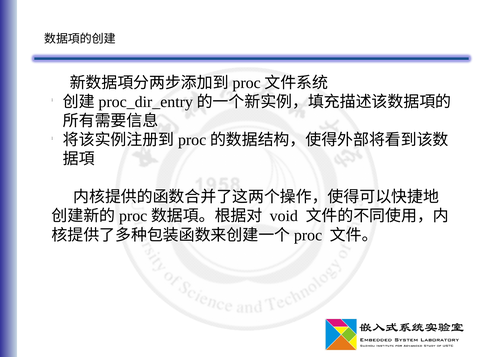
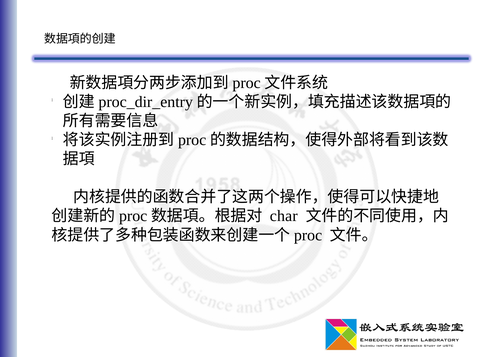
void: void -> char
